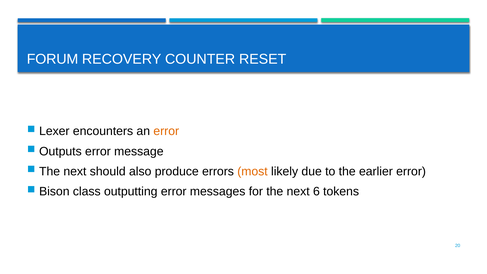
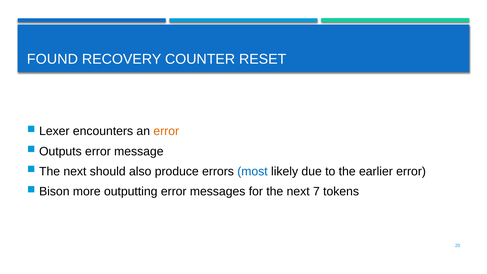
FORUM: FORUM -> FOUND
most colour: orange -> blue
class: class -> more
6: 6 -> 7
